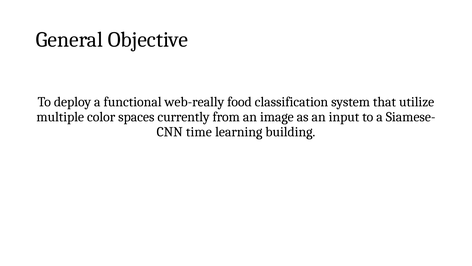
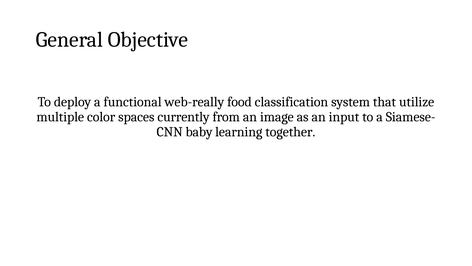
time: time -> baby
building: building -> together
